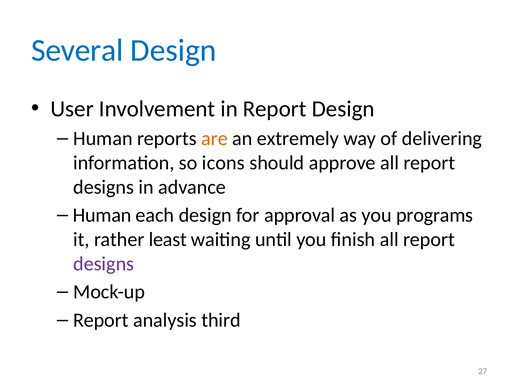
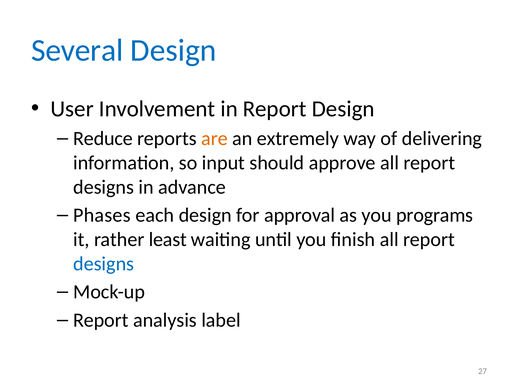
Human at (103, 138): Human -> Reduce
icons: icons -> input
Human at (102, 215): Human -> Phases
designs at (104, 263) colour: purple -> blue
third: third -> label
